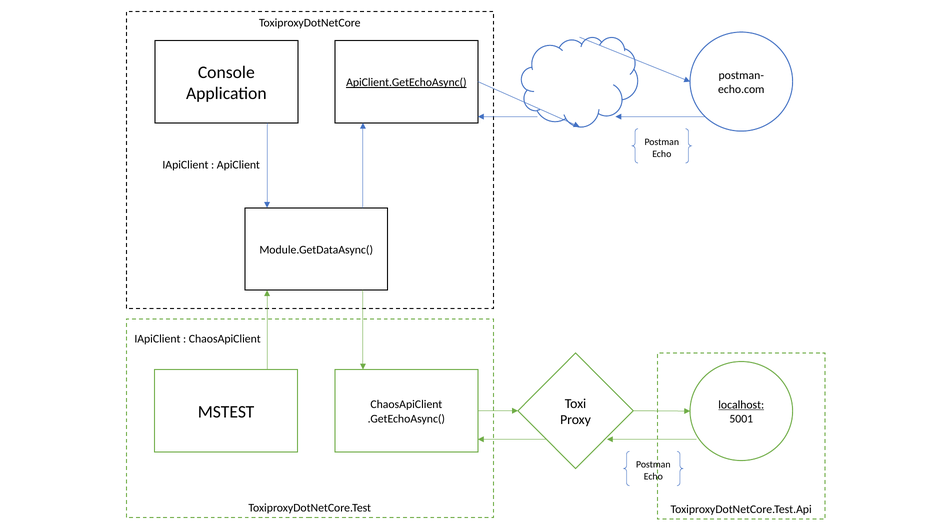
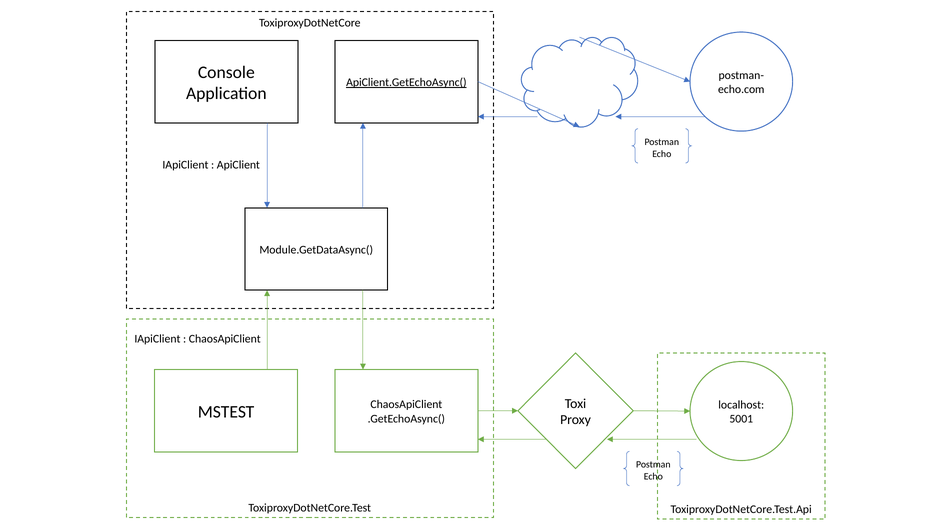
localhost underline: present -> none
